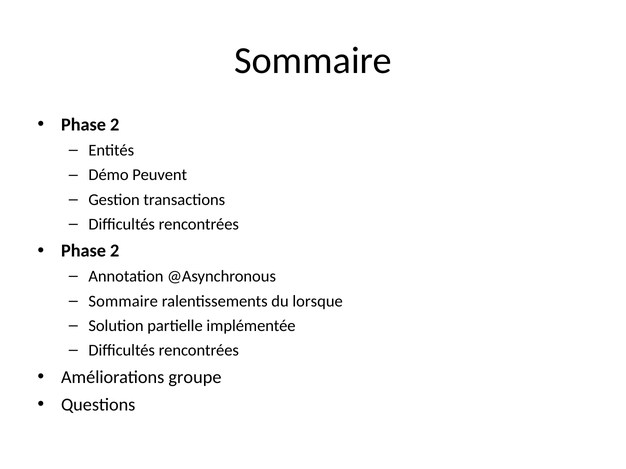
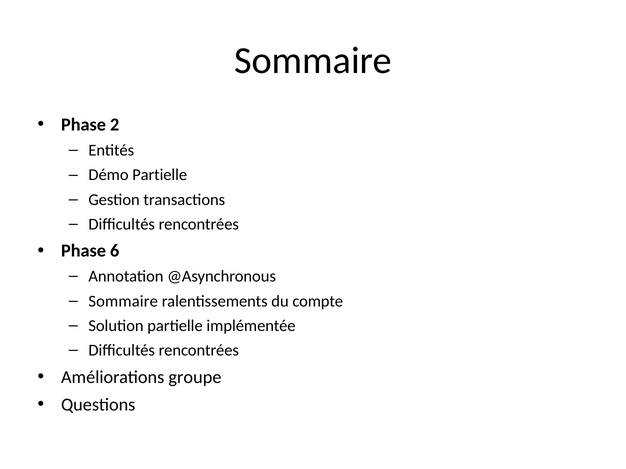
Démo Peuvent: Peuvent -> Partielle
2 at (115, 251): 2 -> 6
lorsque: lorsque -> compte
